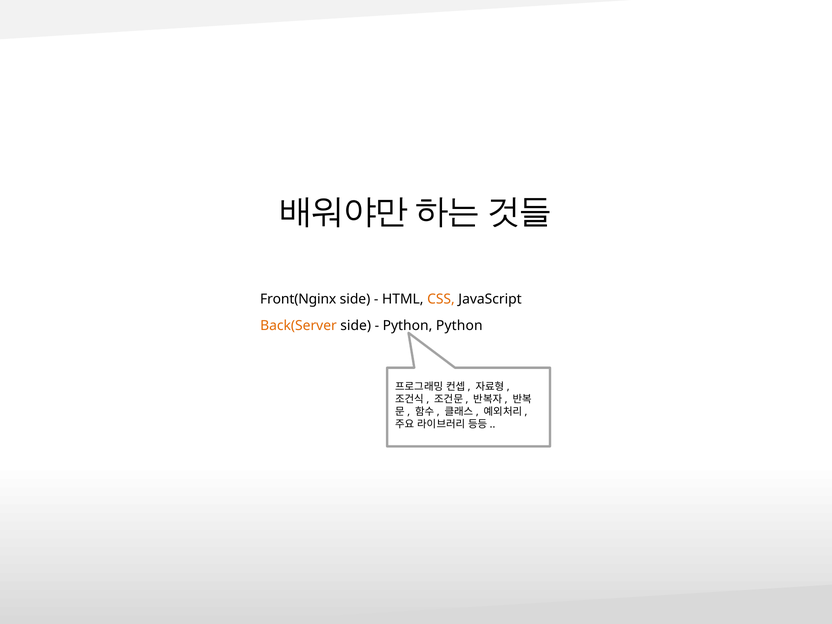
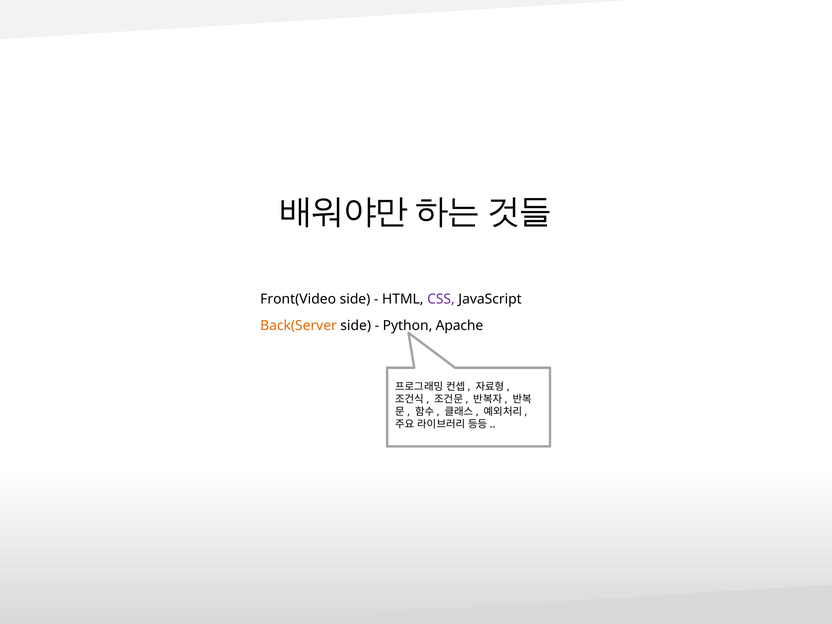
Front(Nginx: Front(Nginx -> Front(Video
CSS colour: orange -> purple
Python Python: Python -> Apache
